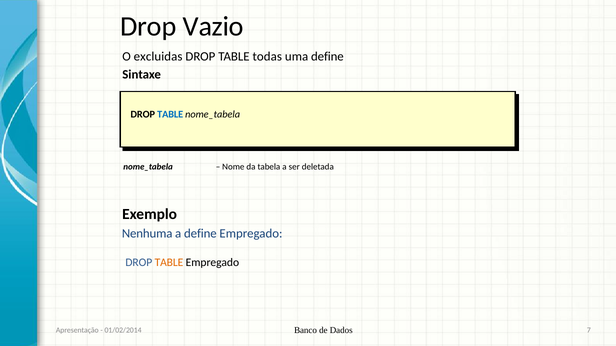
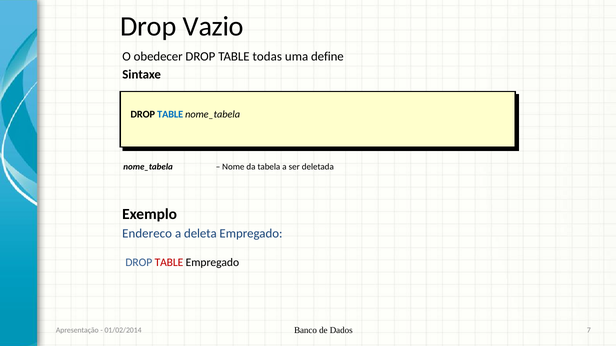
excluidas: excluidas -> obedecer
Nenhuma: Nenhuma -> Endereco
a define: define -> deleta
TABLE at (169, 263) colour: orange -> red
